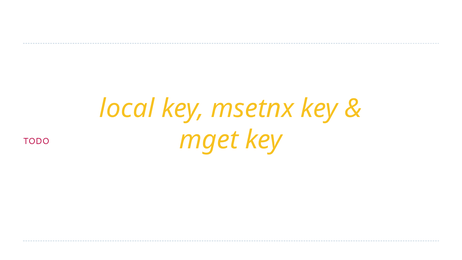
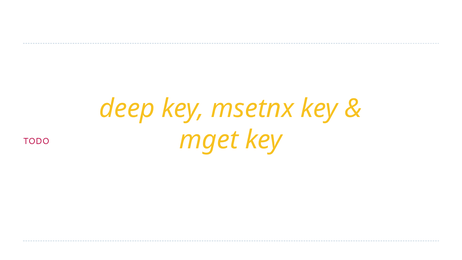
local: local -> deep
